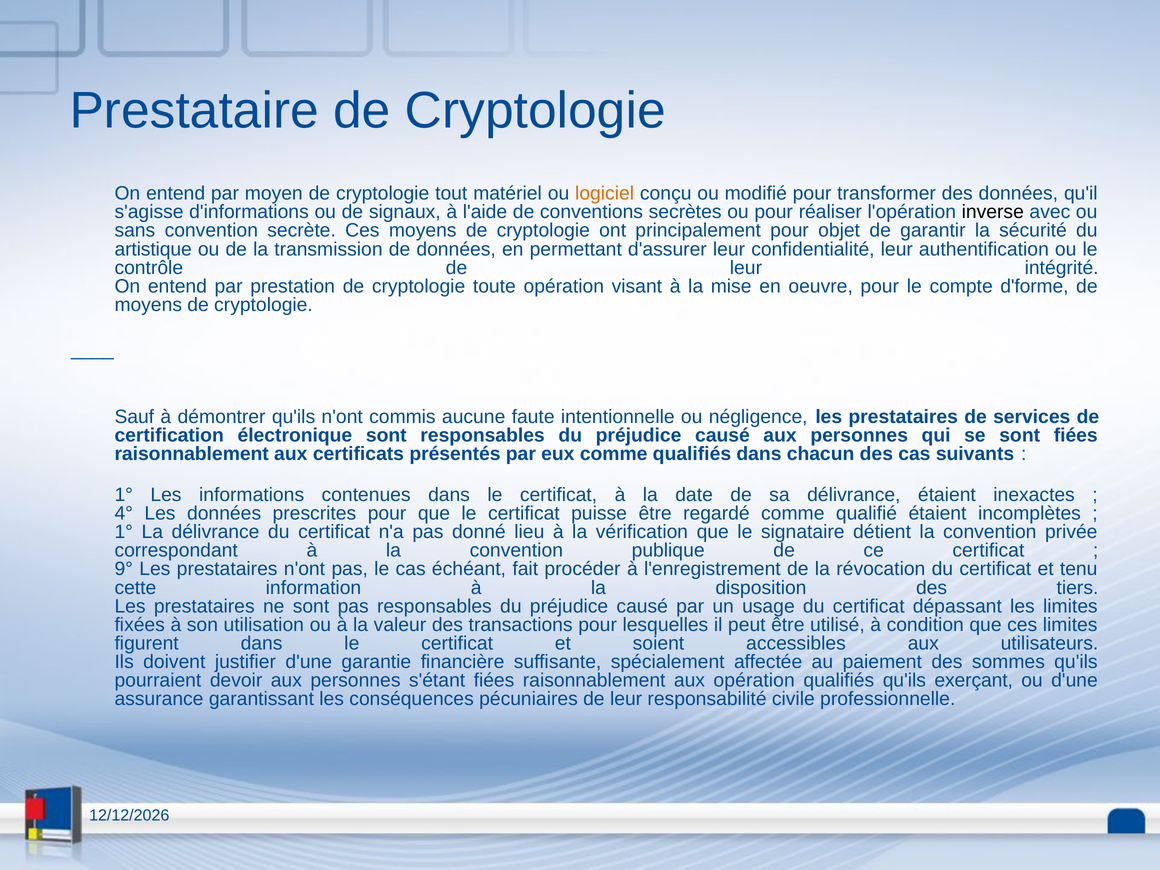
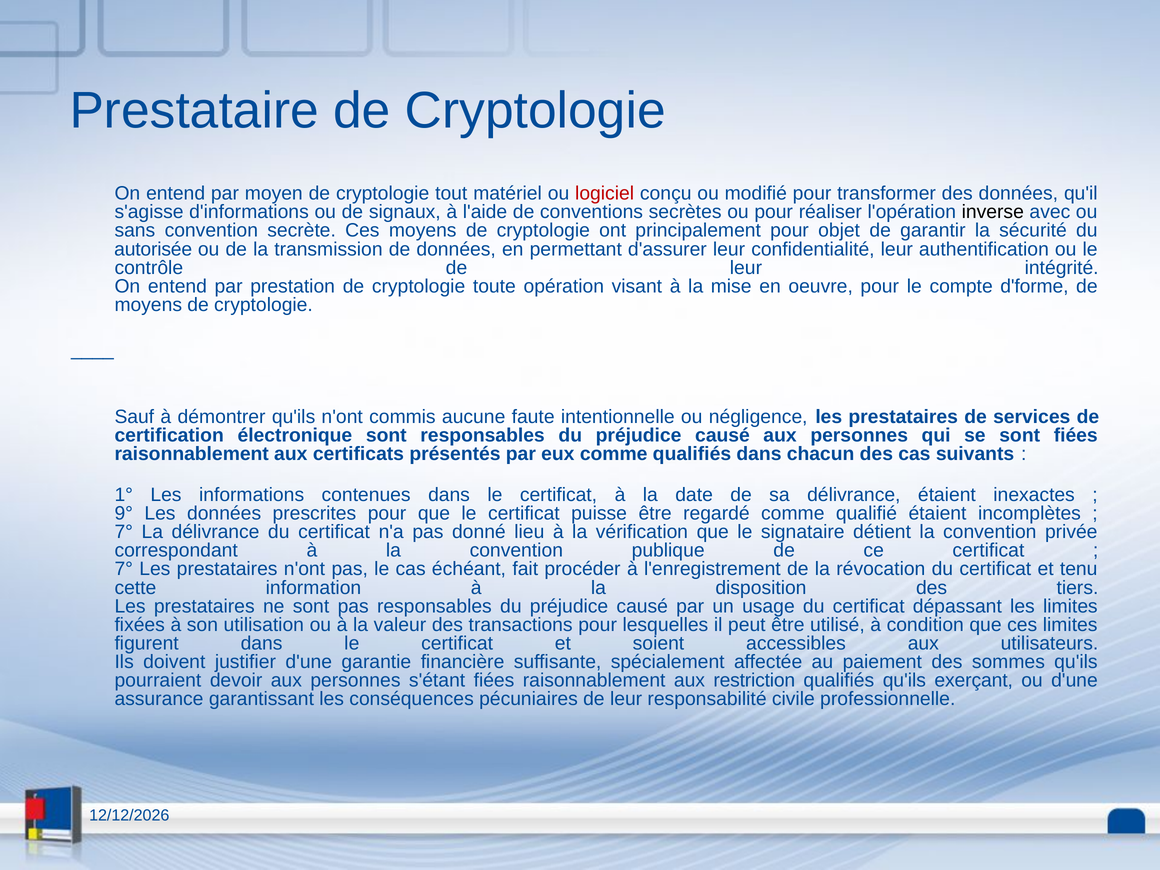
logiciel colour: orange -> red
artistique: artistique -> autorisée
4°: 4° -> 9°
1° at (124, 532): 1° -> 7°
9° at (124, 569): 9° -> 7°
aux opération: opération -> restriction
